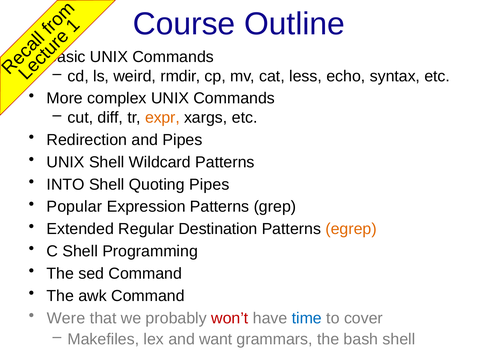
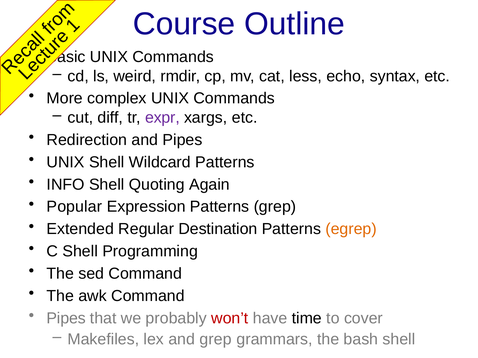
expr colour: orange -> purple
INTO: INTO -> INFO
Quoting Pipes: Pipes -> Again
Were at (66, 319): Were -> Pipes
time colour: blue -> black
and want: want -> grep
